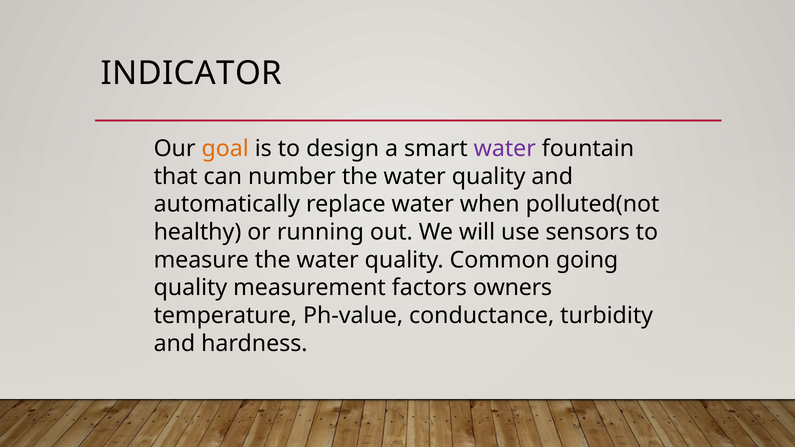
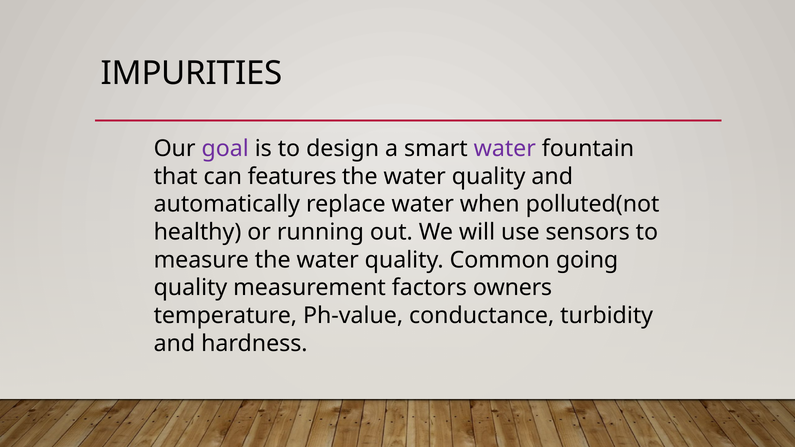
INDICATOR: INDICATOR -> IMPURITIES
goal colour: orange -> purple
number: number -> features
